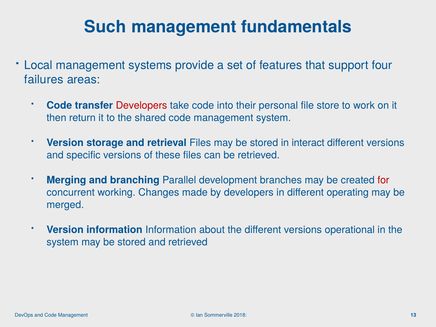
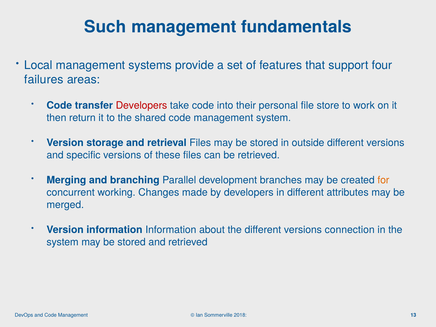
interact: interact -> outside
for colour: red -> orange
operating: operating -> attributes
operational: operational -> connection
